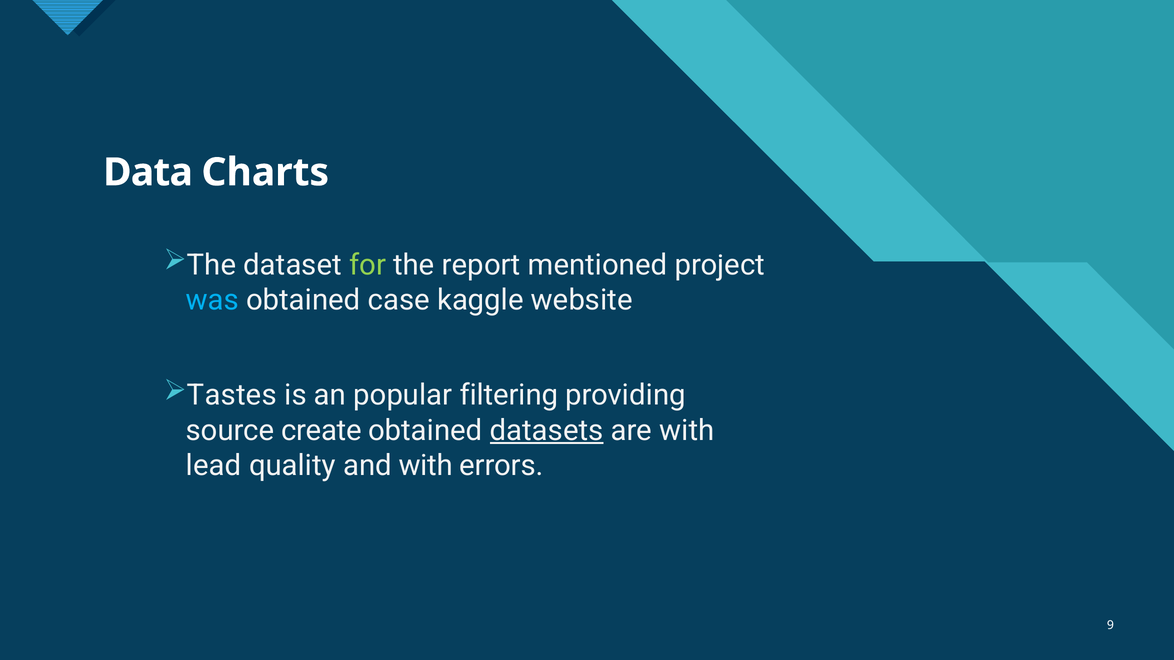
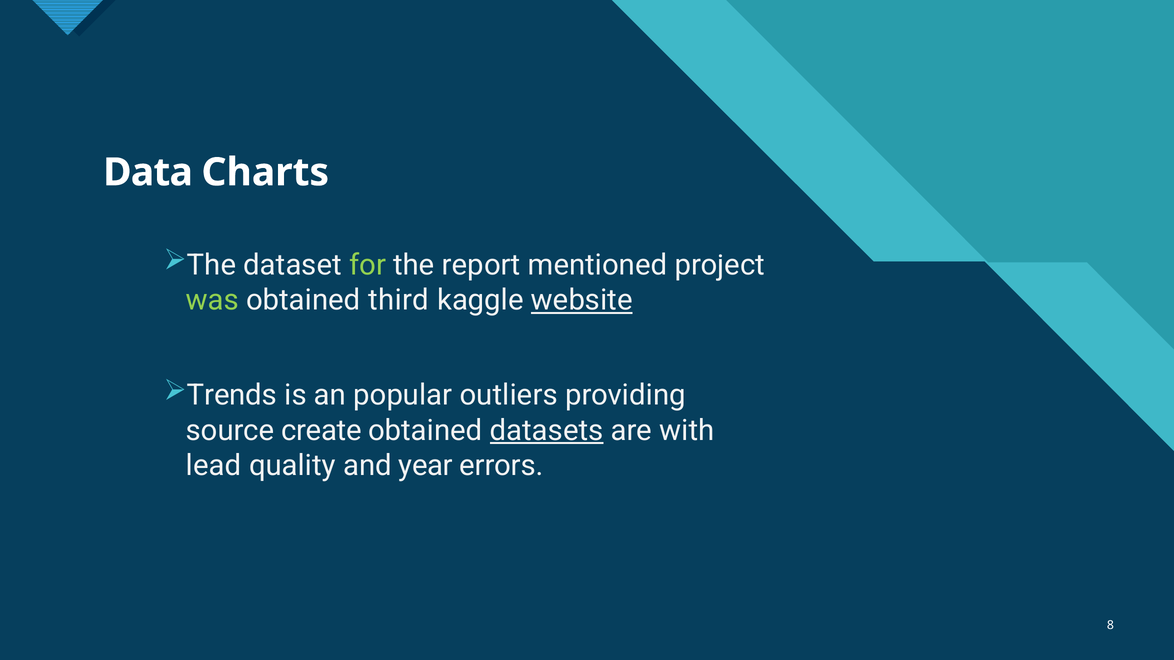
was colour: light blue -> light green
case: case -> third
website underline: none -> present
Tastes: Tastes -> Trends
filtering: filtering -> outliers
and with: with -> year
9: 9 -> 8
